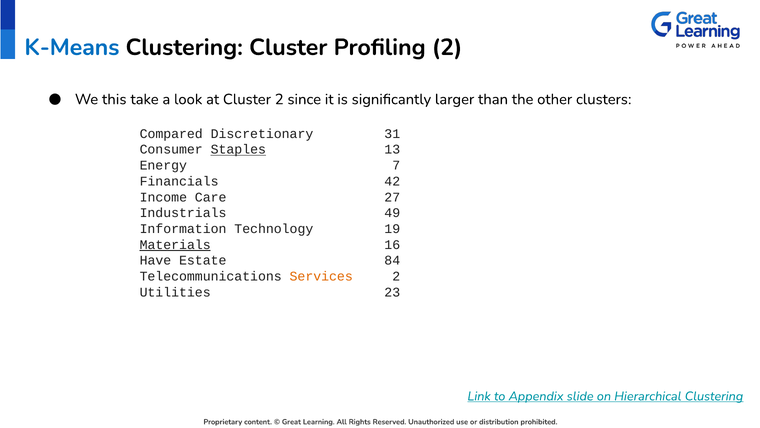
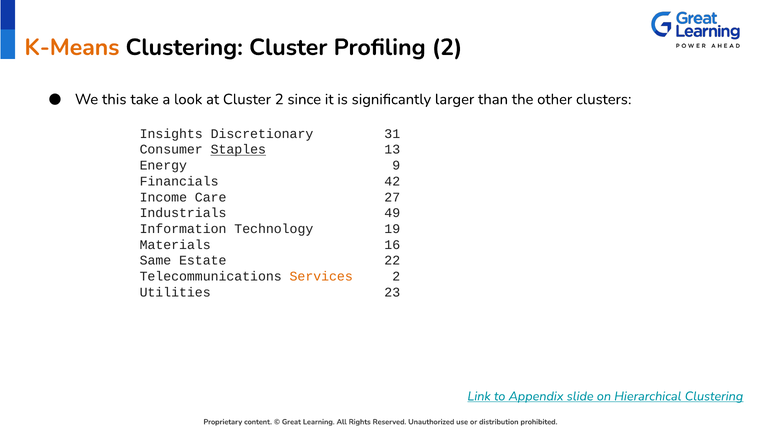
K-Means colour: blue -> orange
Compared: Compared -> Insights
7: 7 -> 9
Materials underline: present -> none
Have: Have -> Same
84: 84 -> 22
